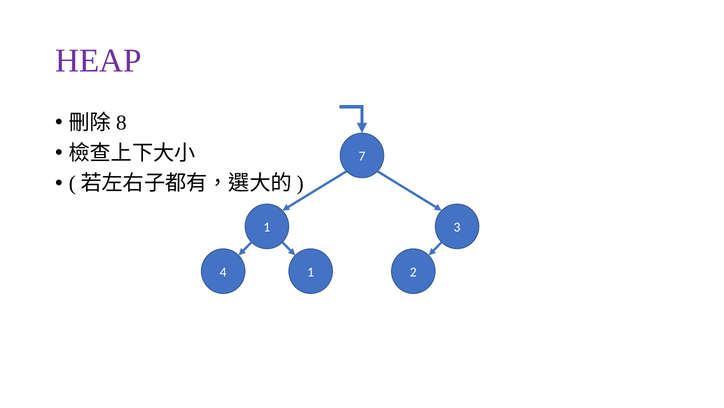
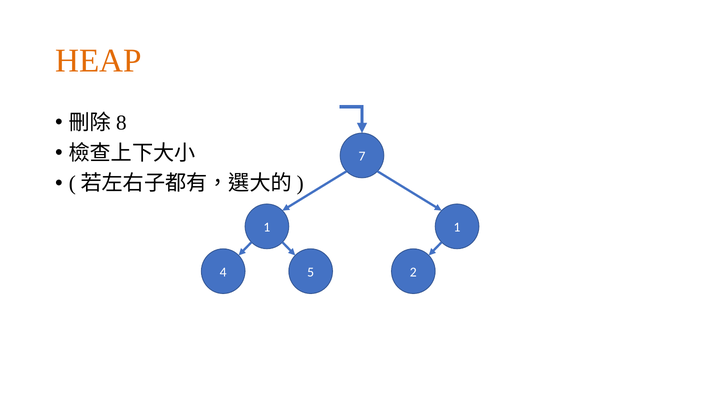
HEAP colour: purple -> orange
1 3: 3 -> 1
4 1: 1 -> 5
